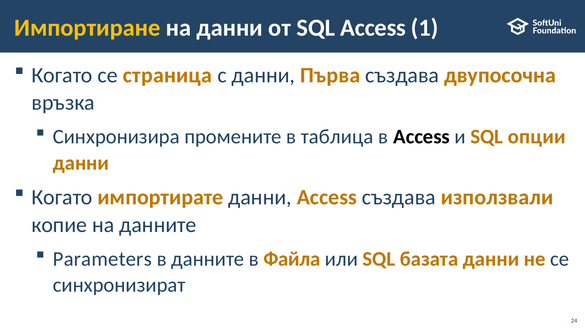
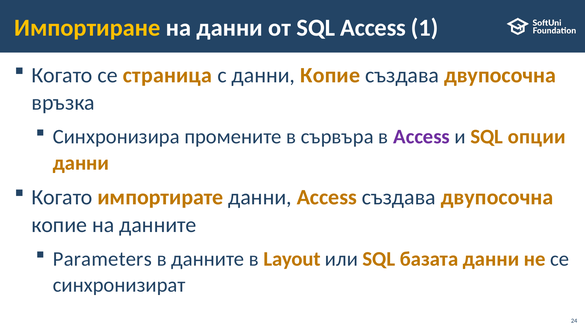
данни Първа: Първа -> Копие
таблица: таблица -> сървъра
Access at (422, 137) colour: black -> purple
Access създава използвали: използвали -> двупосочна
Файла: Файла -> Layout
